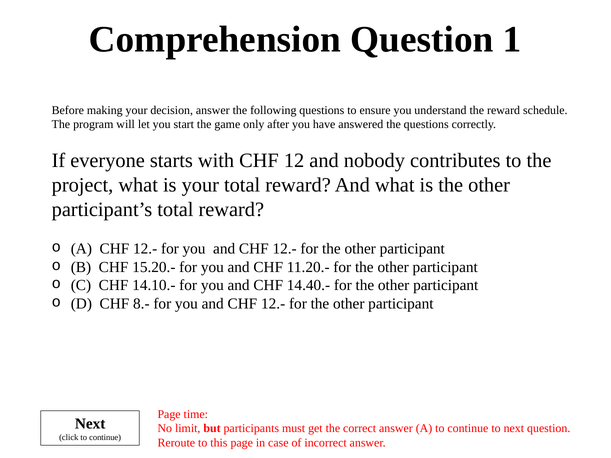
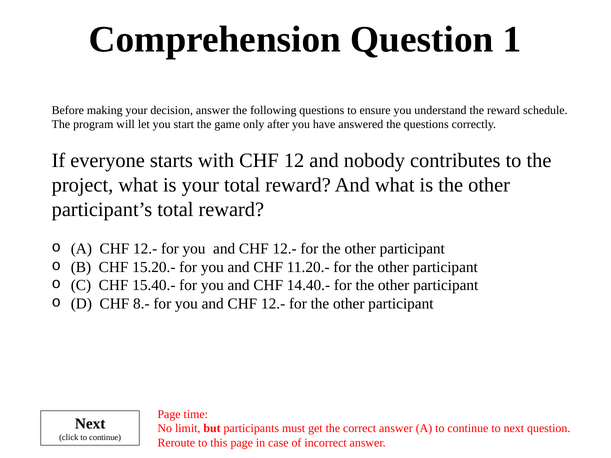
14.10.-: 14.10.- -> 15.40.-
